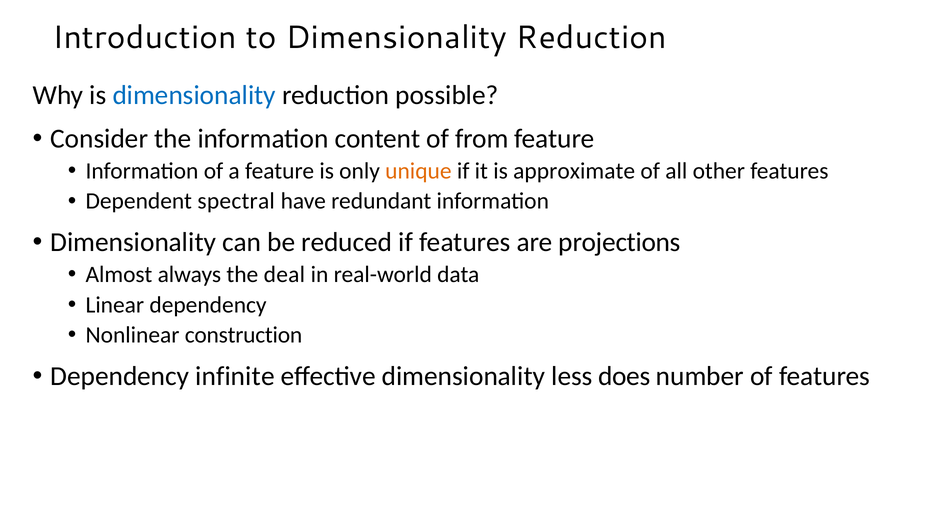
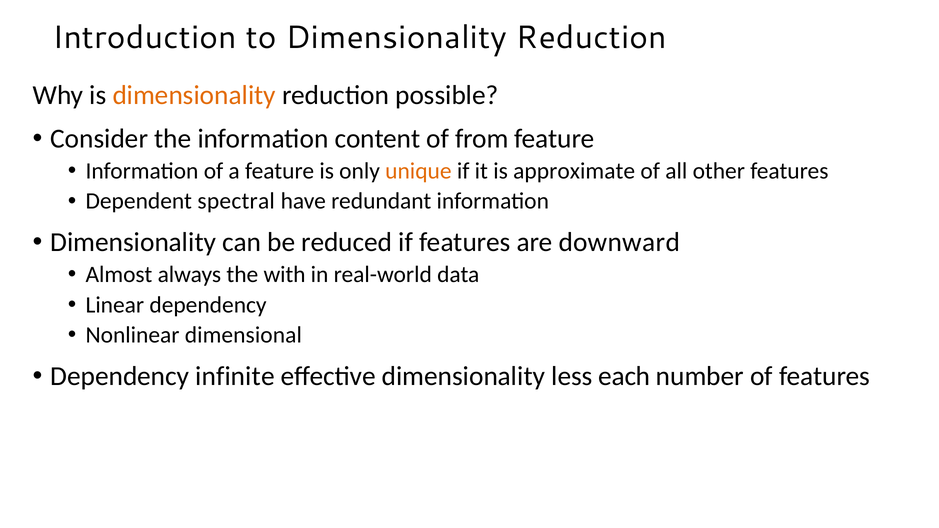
dimensionality at (194, 95) colour: blue -> orange
projections: projections -> downward
deal: deal -> with
construction: construction -> dimensional
does: does -> each
